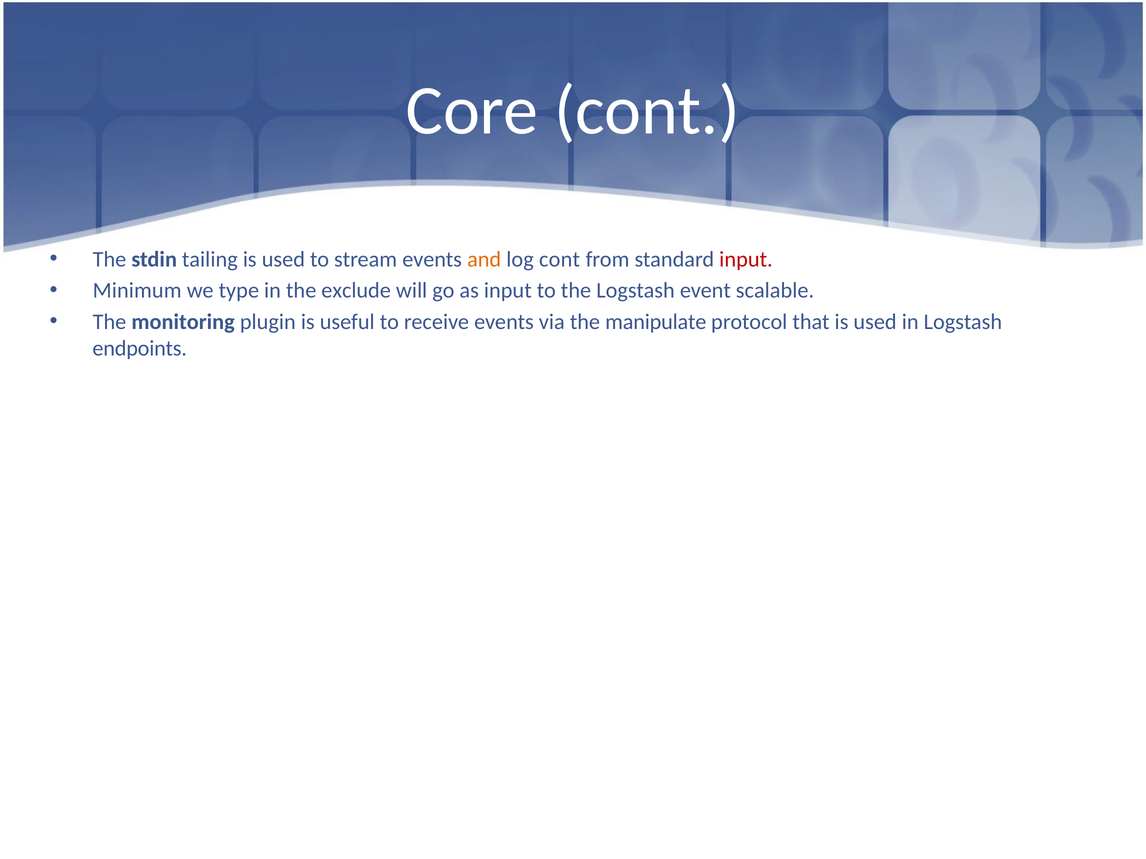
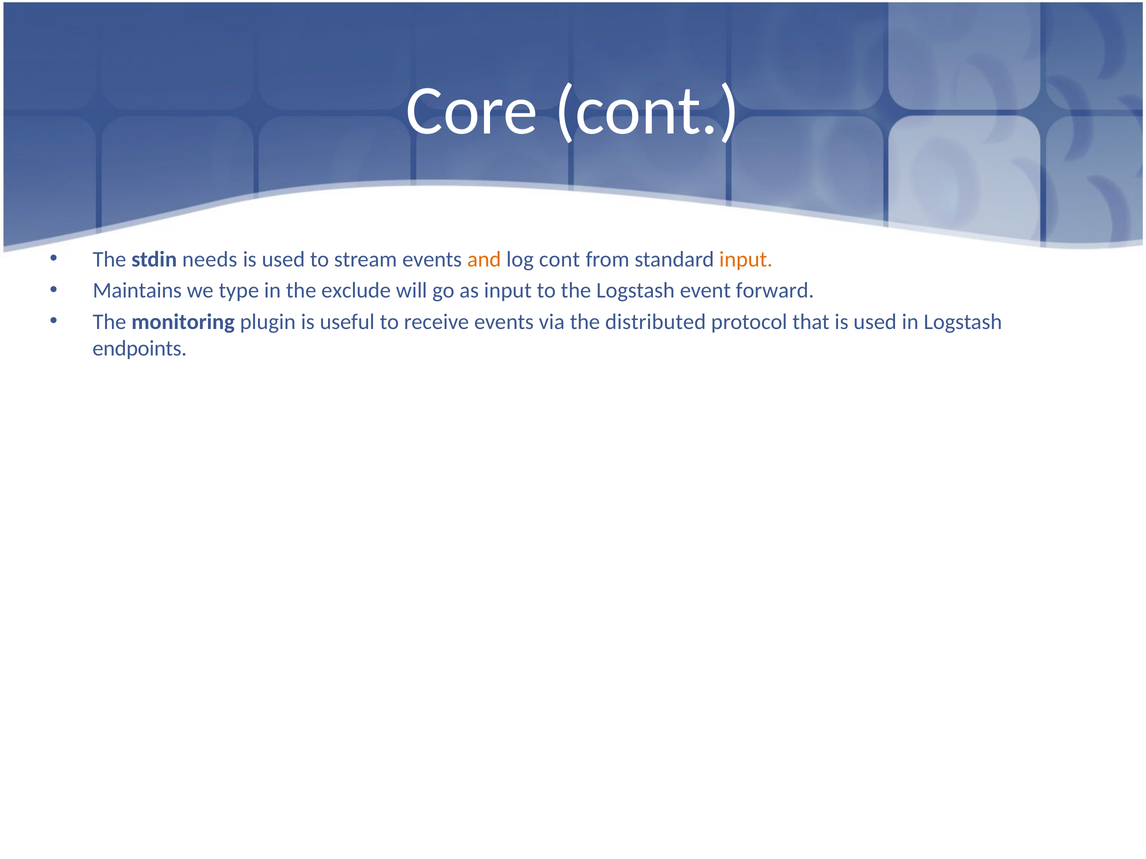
tailing: tailing -> needs
input at (746, 259) colour: red -> orange
Minimum: Minimum -> Maintains
scalable: scalable -> forward
manipulate: manipulate -> distributed
